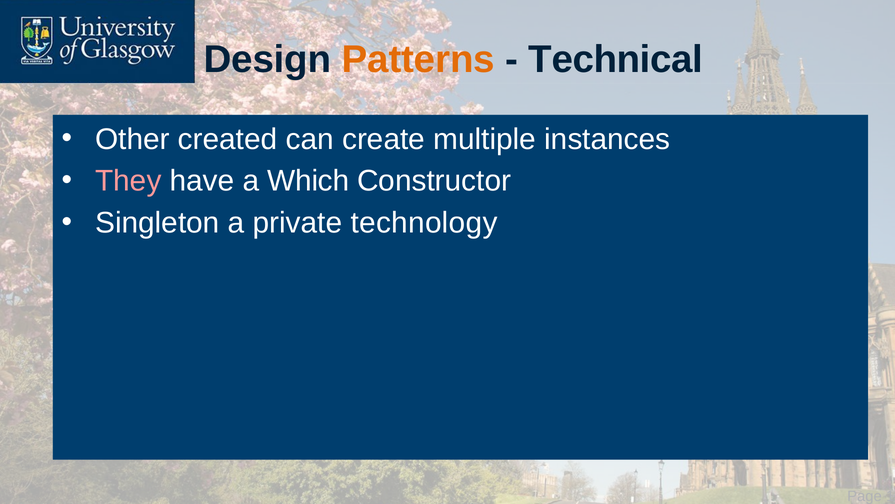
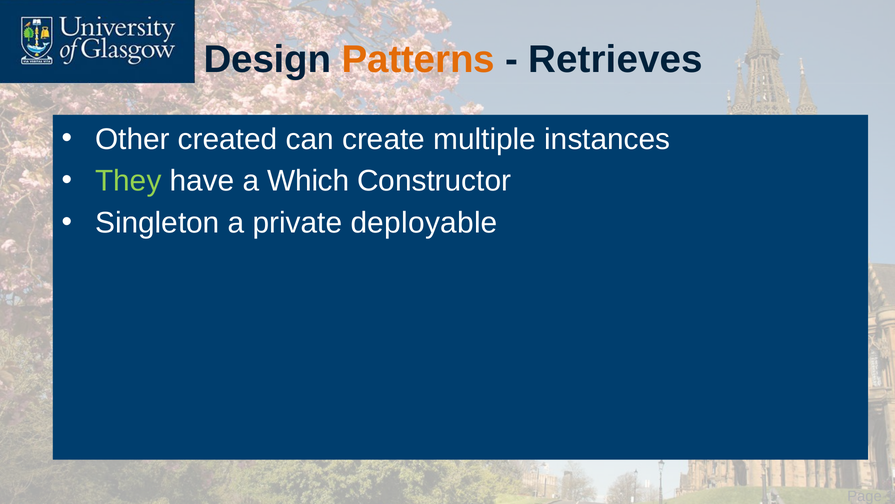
Technical: Technical -> Retrieves
They colour: pink -> light green
technology: technology -> deployable
